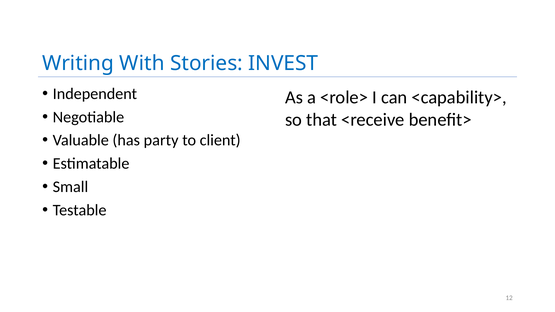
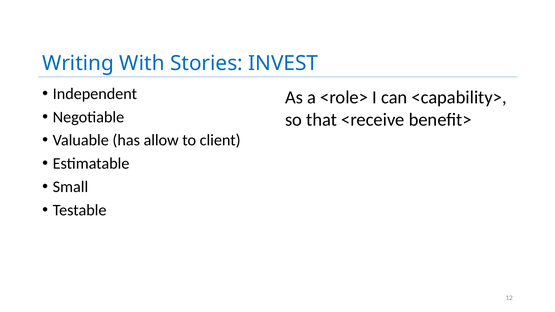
party: party -> allow
